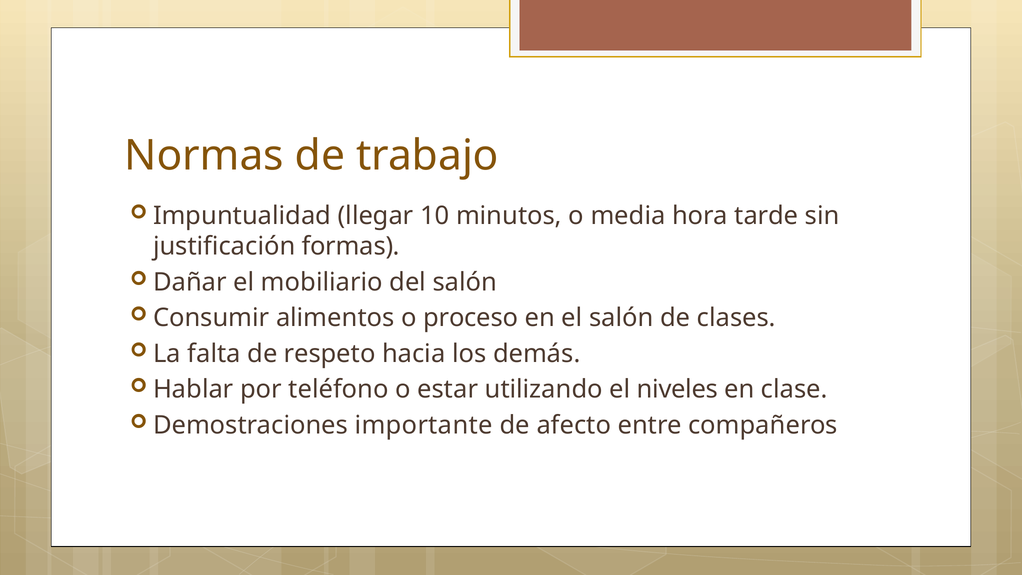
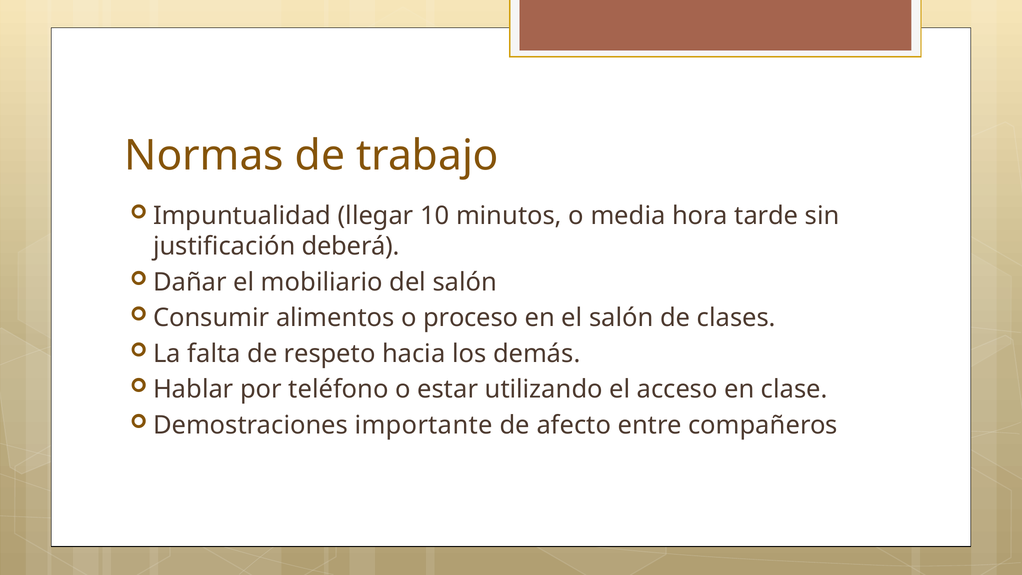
formas: formas -> deberá
niveles: niveles -> acceso
